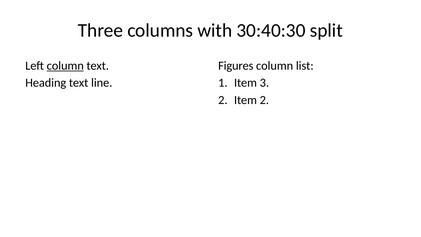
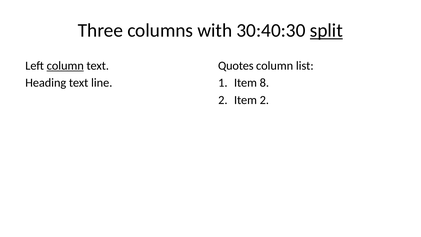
split underline: none -> present
Figures: Figures -> Quotes
3: 3 -> 8
